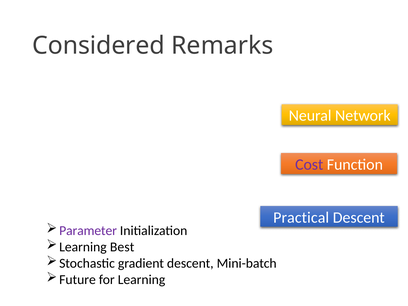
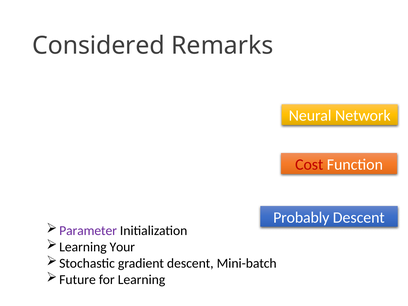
Cost colour: purple -> red
Practical: Practical -> Probably
Best: Best -> Your
